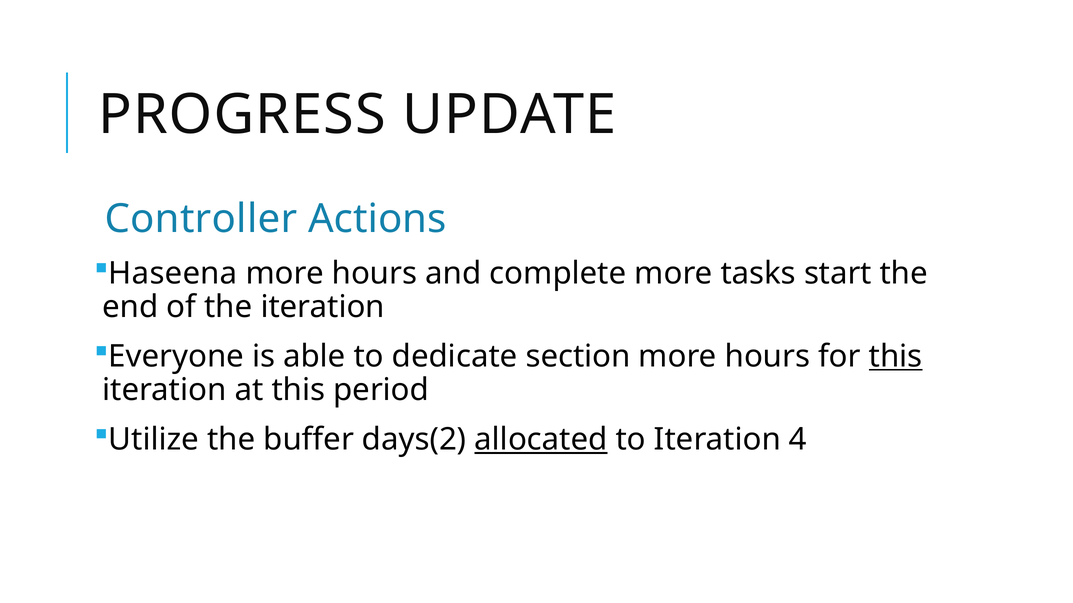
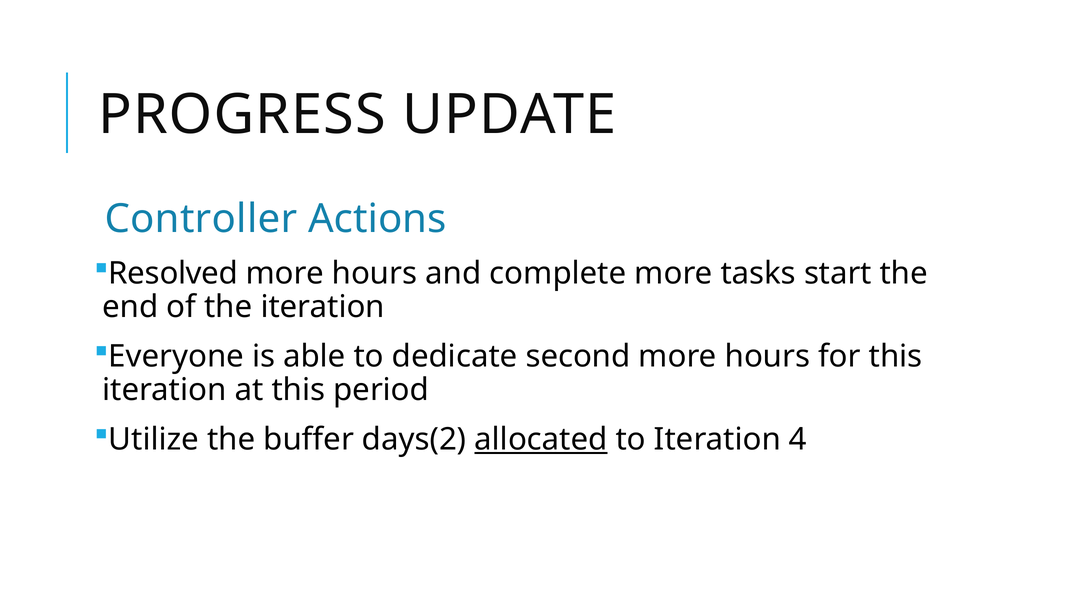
Haseena: Haseena -> Resolved
section: section -> second
this at (896, 357) underline: present -> none
